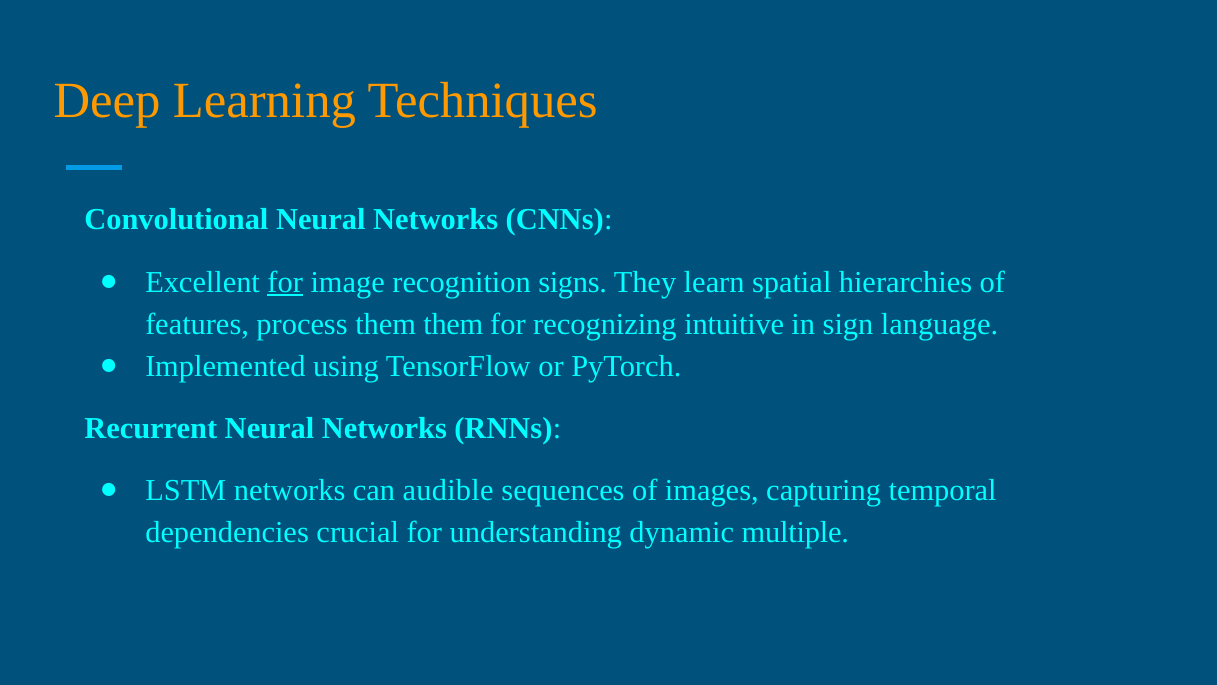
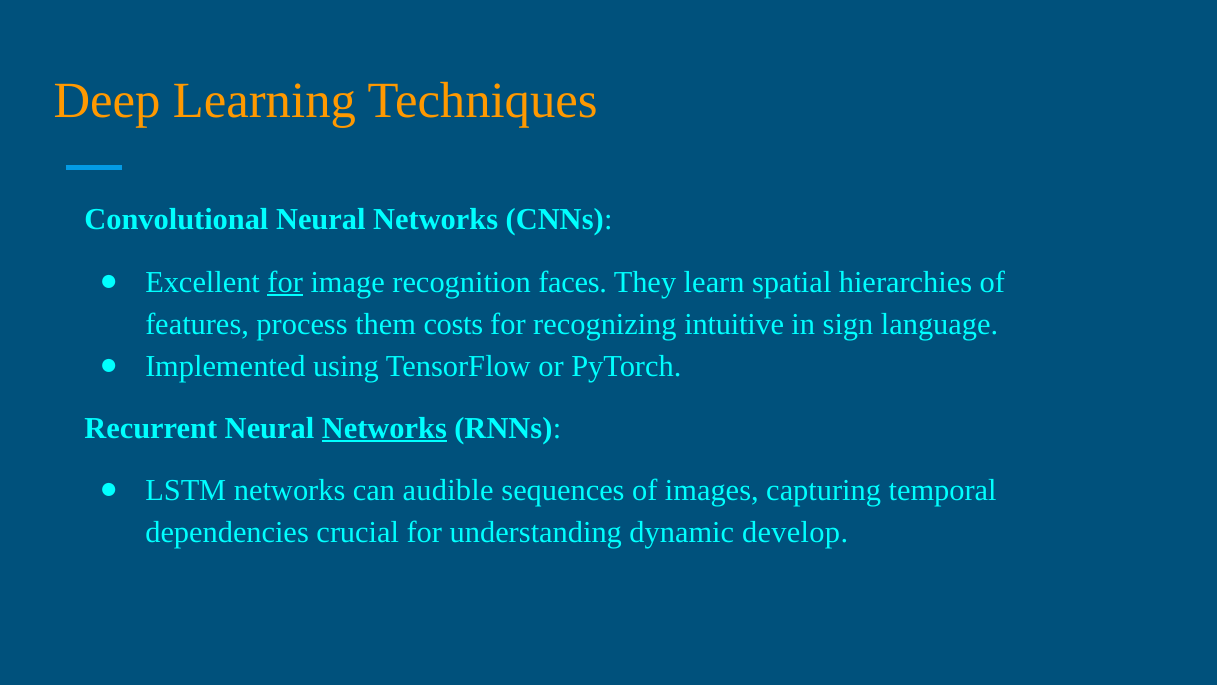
signs: signs -> faces
them them: them -> costs
Networks at (384, 428) underline: none -> present
multiple: multiple -> develop
